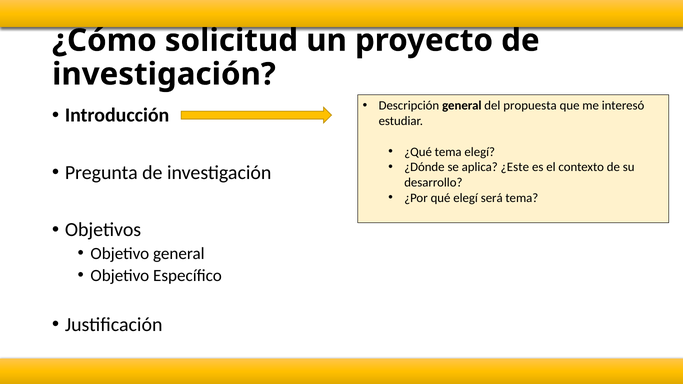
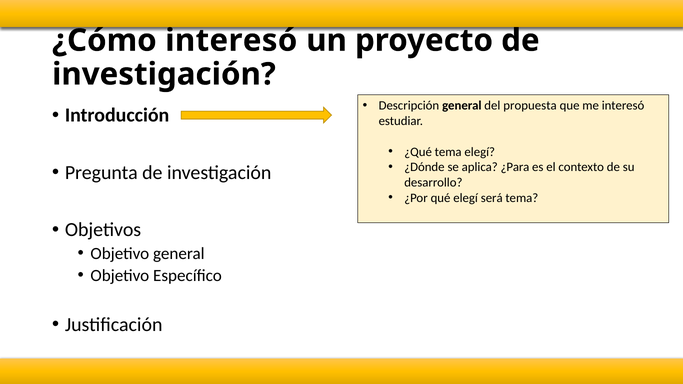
¿Cómo solicitud: solicitud -> interesó
¿Este: ¿Este -> ¿Para
